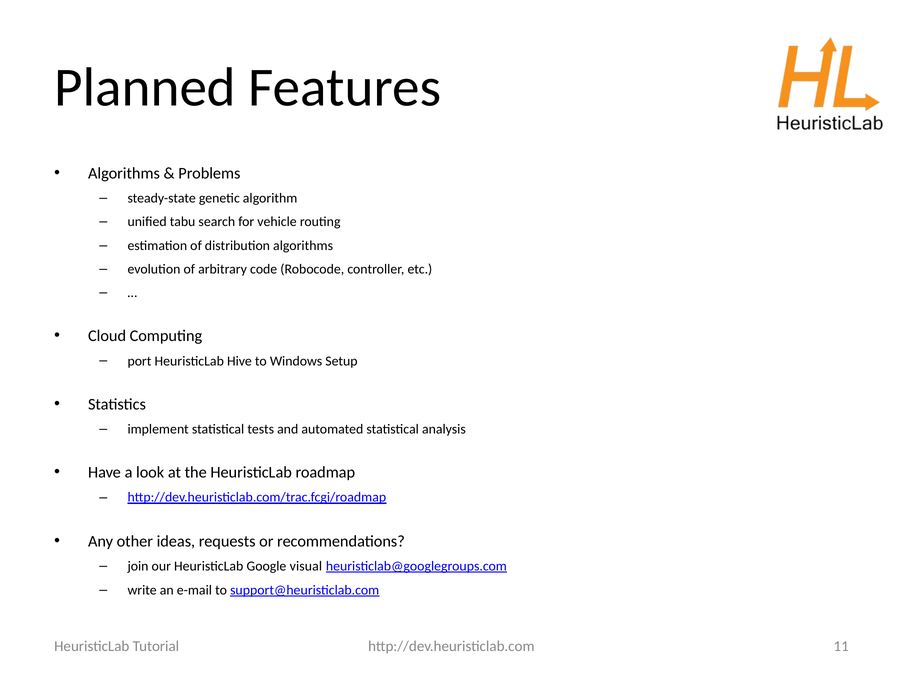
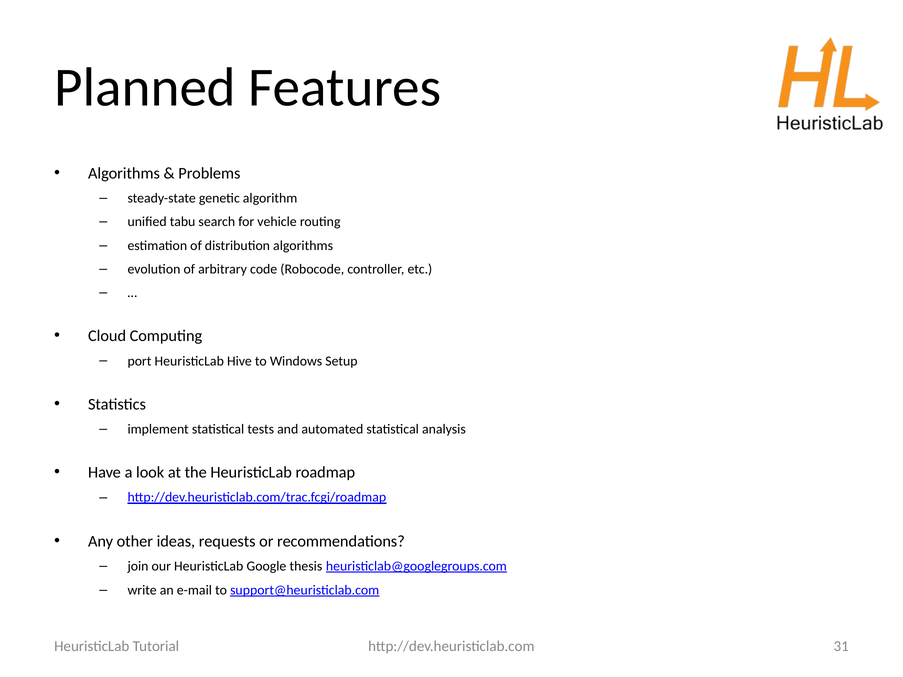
visual: visual -> thesis
11: 11 -> 31
